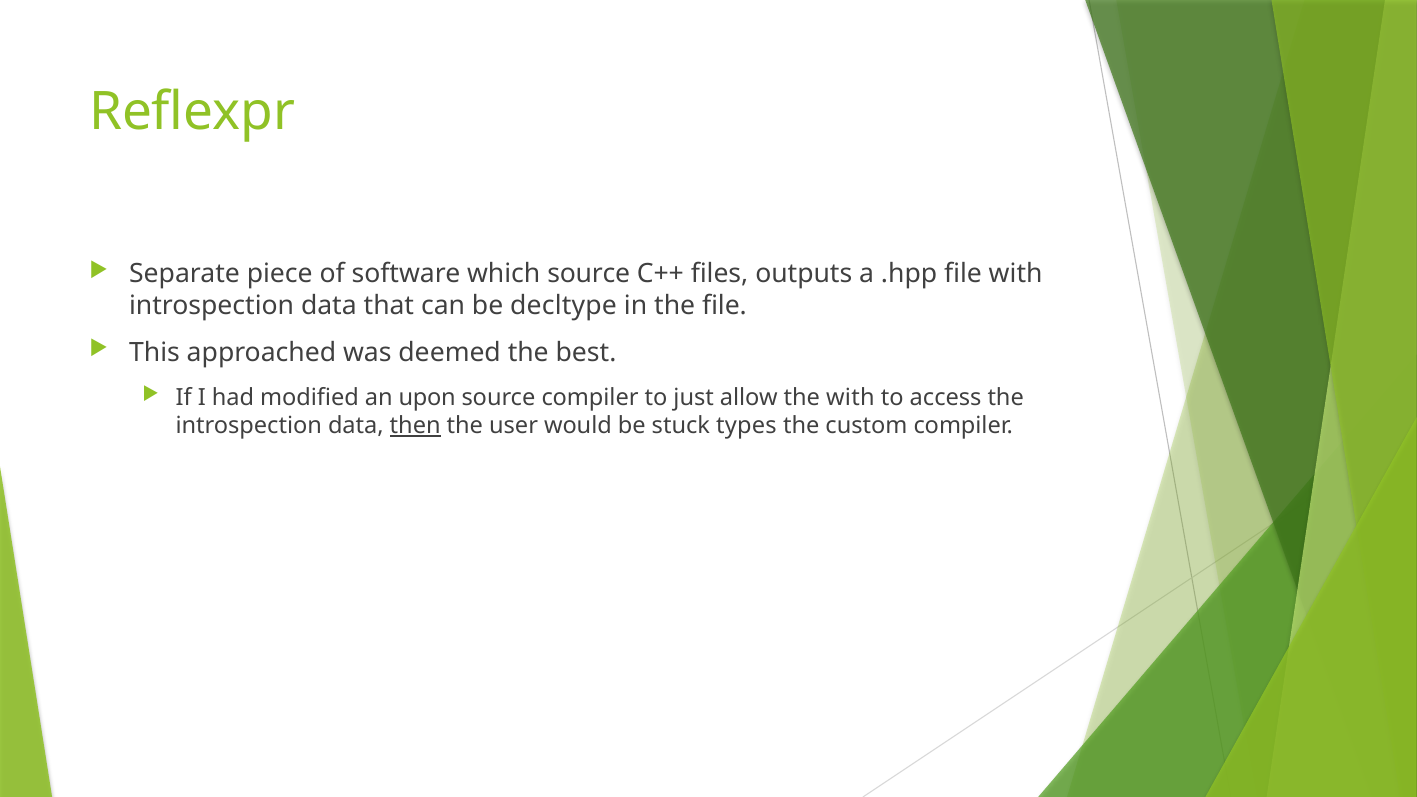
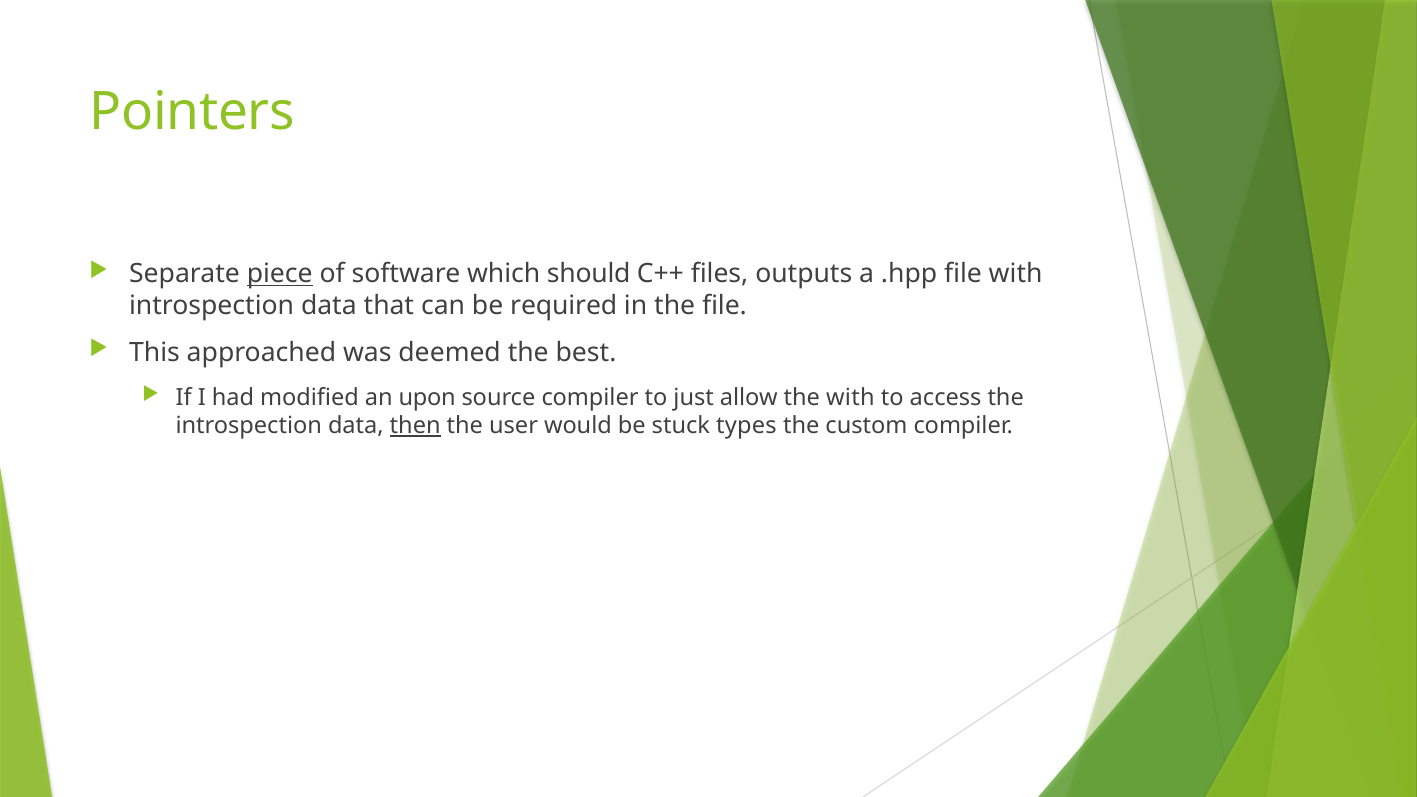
Reflexpr: Reflexpr -> Pointers
piece underline: none -> present
which source: source -> should
decltype: decltype -> required
